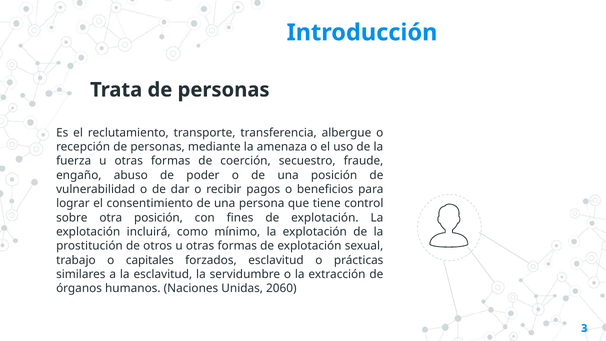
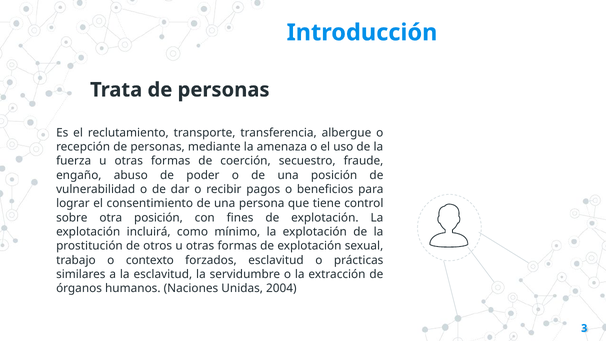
capitales: capitales -> contexto
2060: 2060 -> 2004
